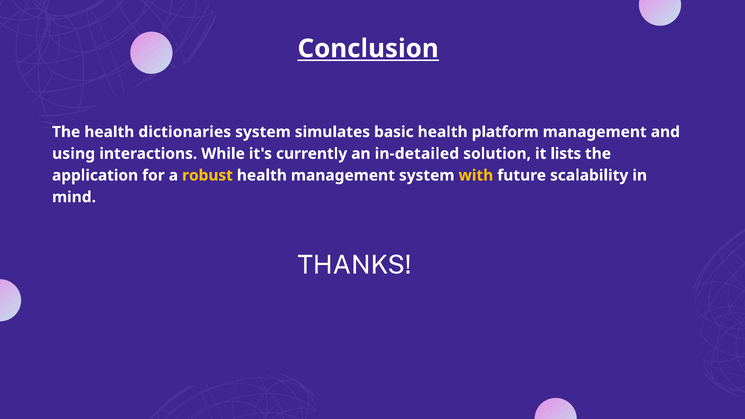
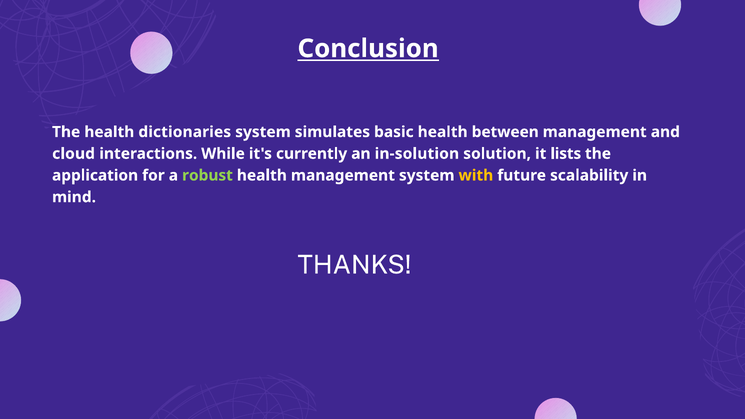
platform: platform -> between
using: using -> cloud
in-detailed: in-detailed -> in-solution
robust colour: yellow -> light green
